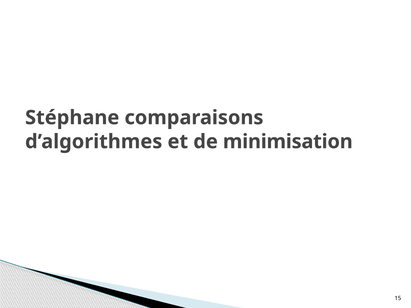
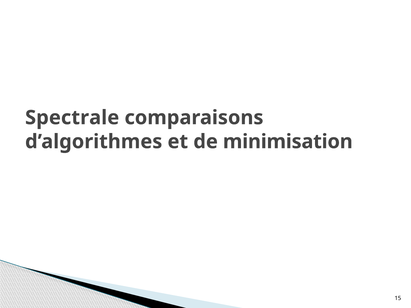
Stéphane: Stéphane -> Spectrale
